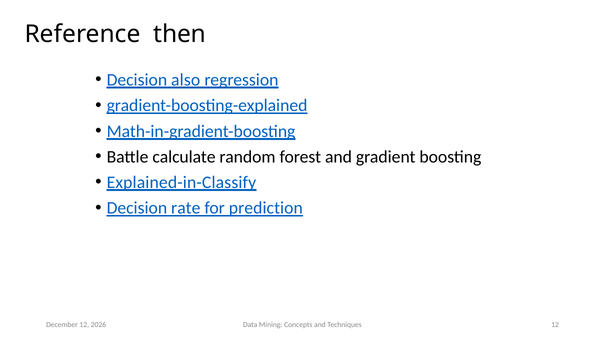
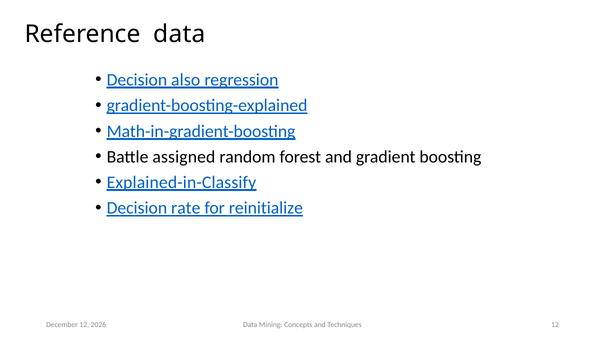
Reference then: then -> data
calculate: calculate -> assigned
prediction: prediction -> reinitialize
